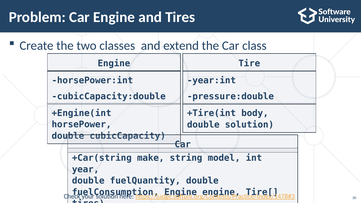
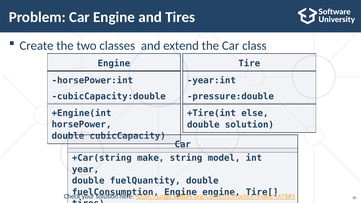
body: body -> else
